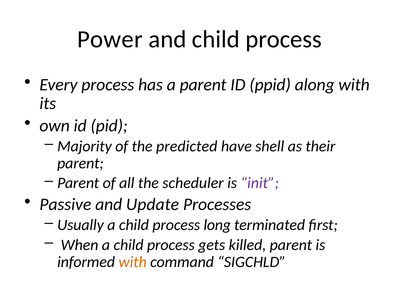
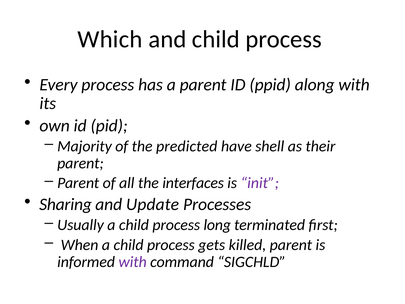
Power: Power -> Which
scheduler: scheduler -> interfaces
Passive: Passive -> Sharing
with at (133, 262) colour: orange -> purple
